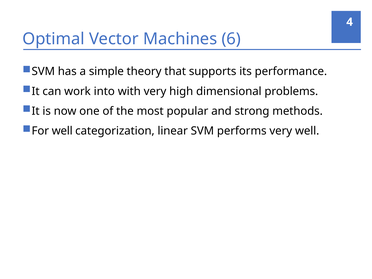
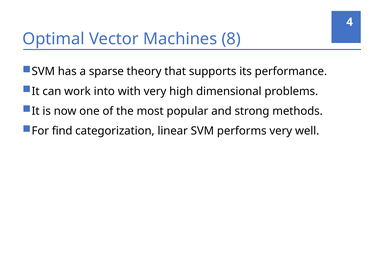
6: 6 -> 8
simple: simple -> sparse
For well: well -> find
